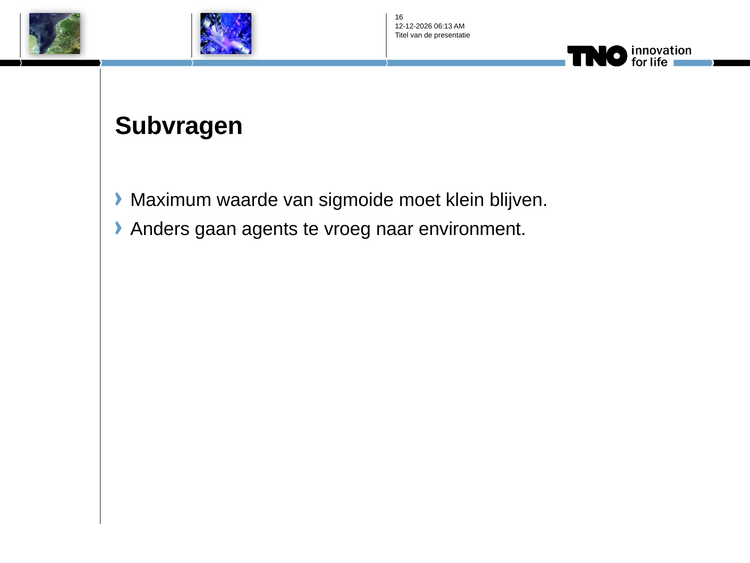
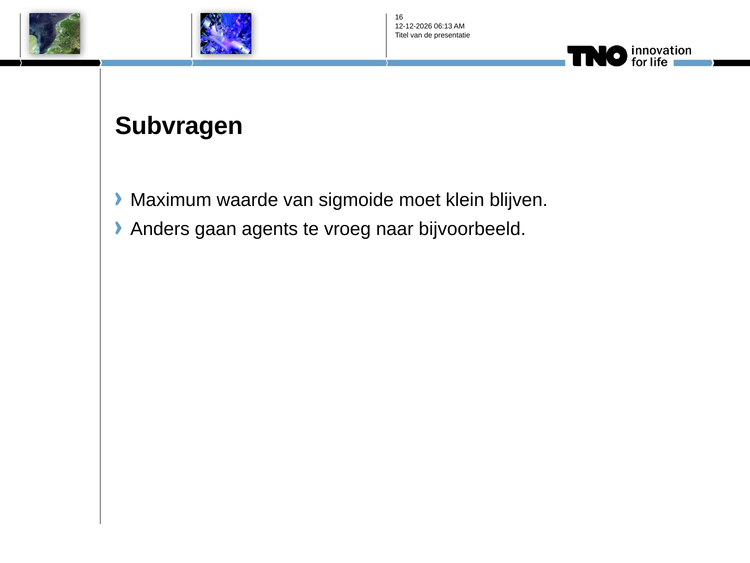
environment: environment -> bijvoorbeeld
